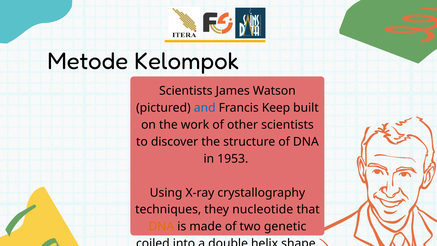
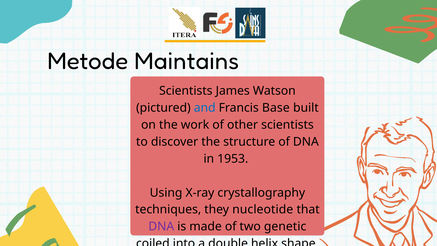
Kelompok: Kelompok -> Maintains
Keep: Keep -> Base
DNA at (161, 226) colour: orange -> purple
